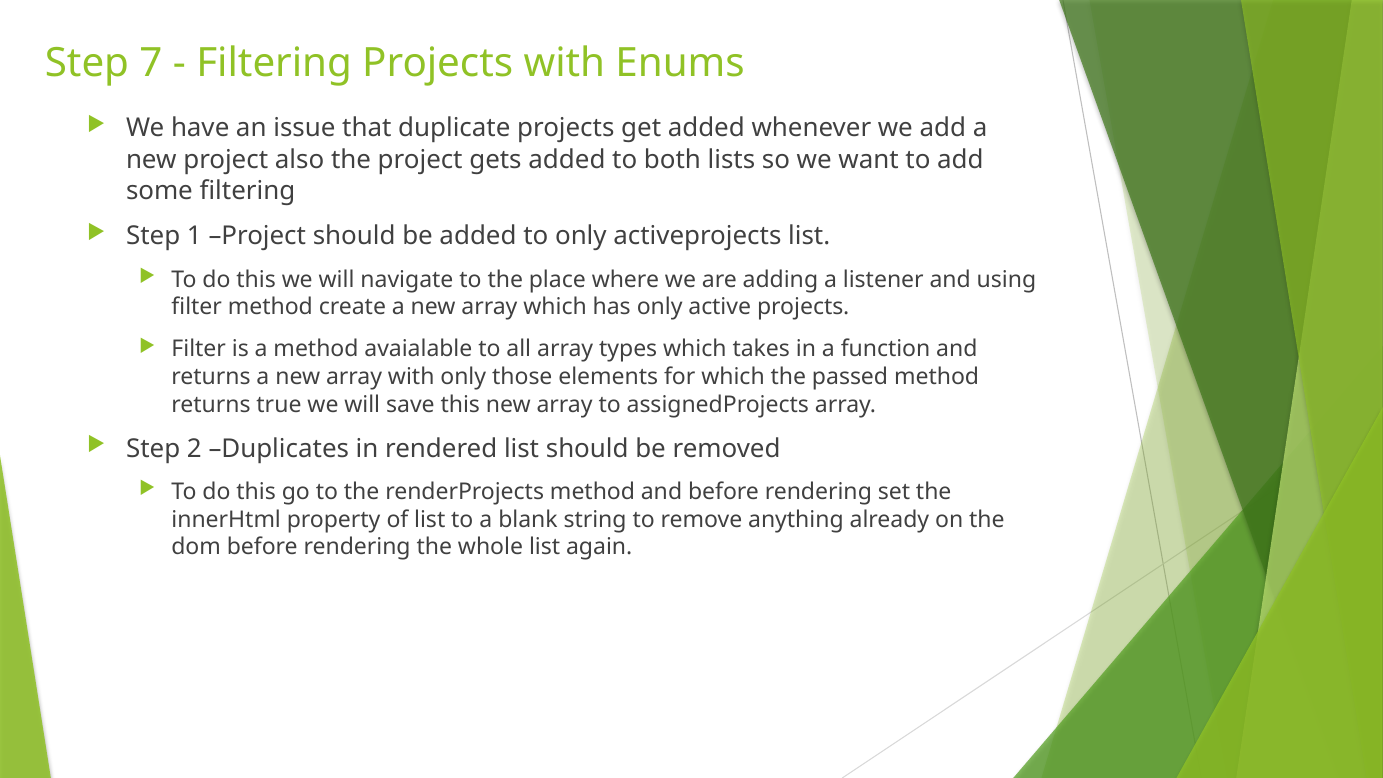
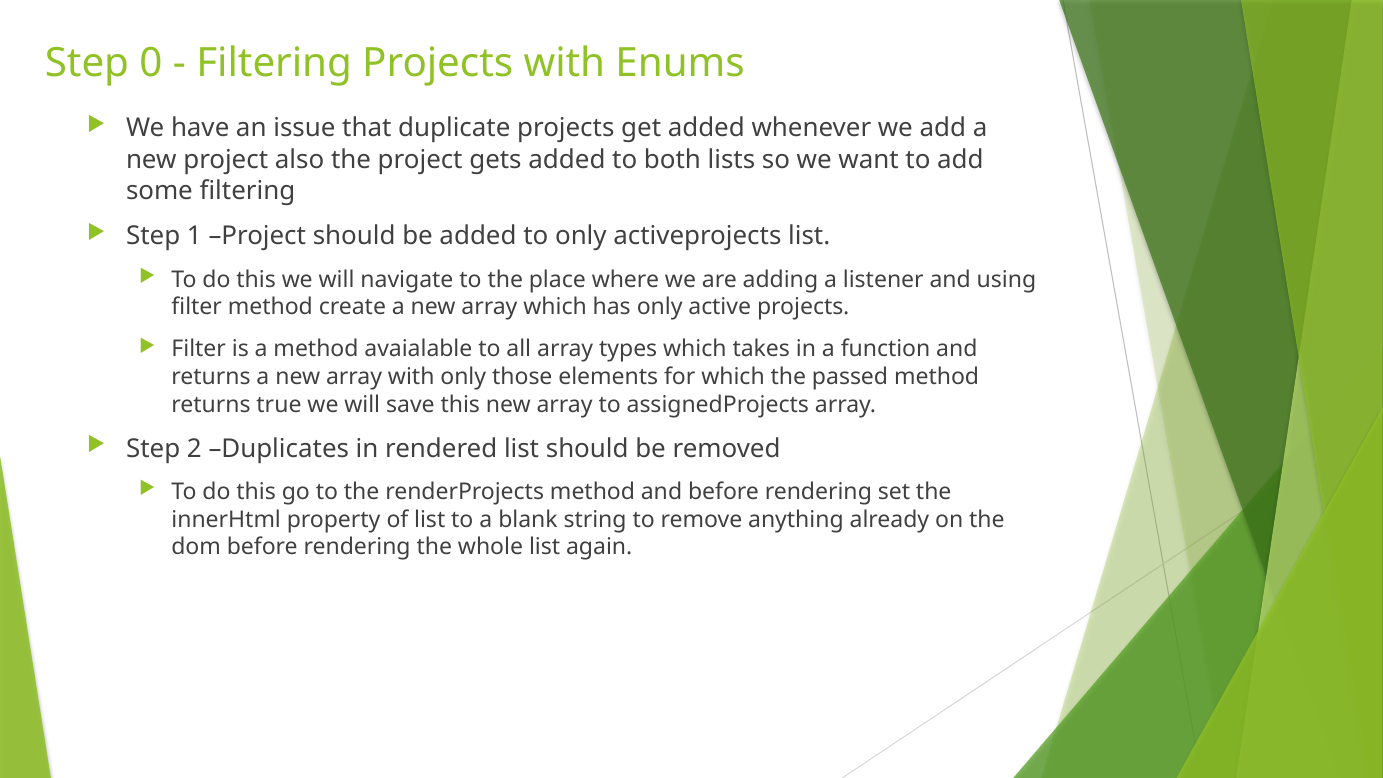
7: 7 -> 0
